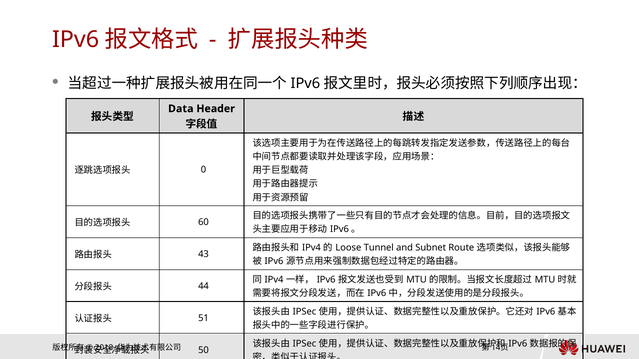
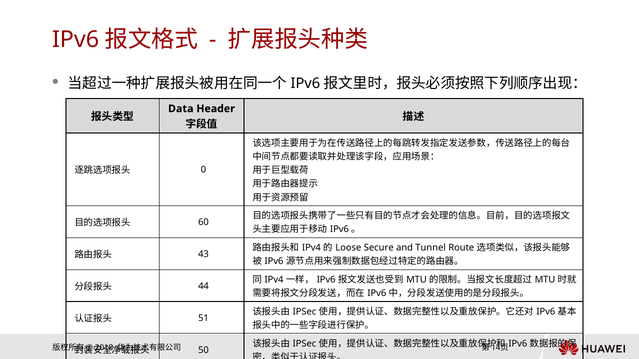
Tunnel: Tunnel -> Secure
Subnet: Subnet -> Tunnel
